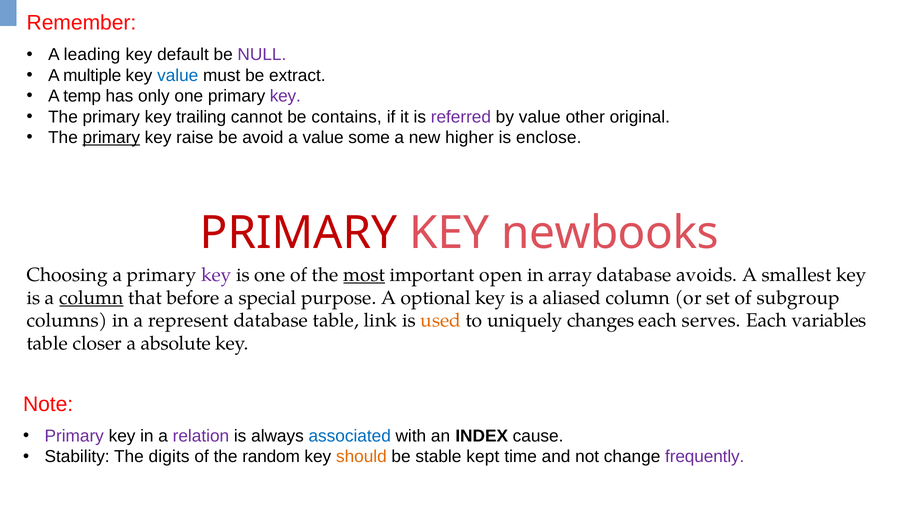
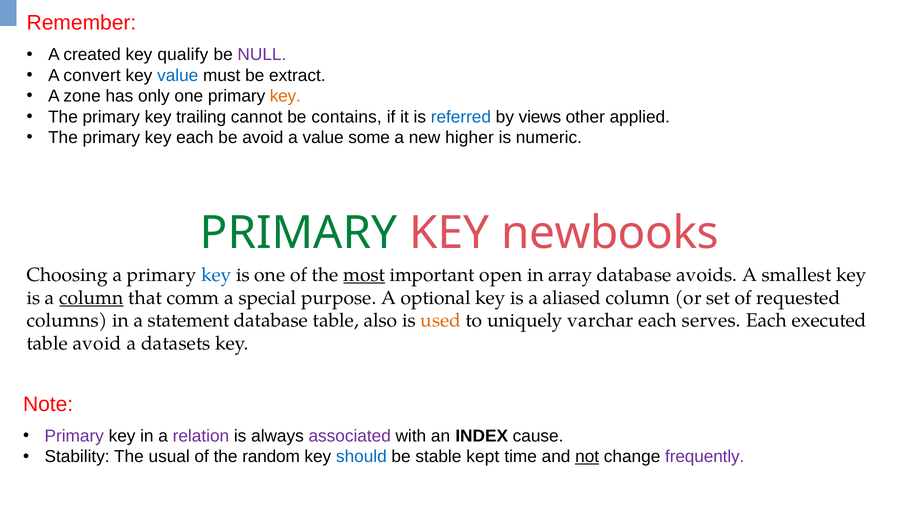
leading: leading -> created
default: default -> qualify
multiple: multiple -> convert
temp: temp -> zone
key at (285, 96) colour: purple -> orange
referred colour: purple -> blue
by value: value -> views
original: original -> applied
primary at (111, 138) underline: present -> none
key raise: raise -> each
enclose: enclose -> numeric
PRIMARY at (299, 233) colour: red -> green
key at (216, 275) colour: purple -> blue
before: before -> comm
subgroup: subgroup -> requested
represent: represent -> statement
link: link -> also
changes: changes -> varchar
variables: variables -> executed
table closer: closer -> avoid
absolute: absolute -> datasets
associated colour: blue -> purple
digits: digits -> usual
should colour: orange -> blue
not underline: none -> present
